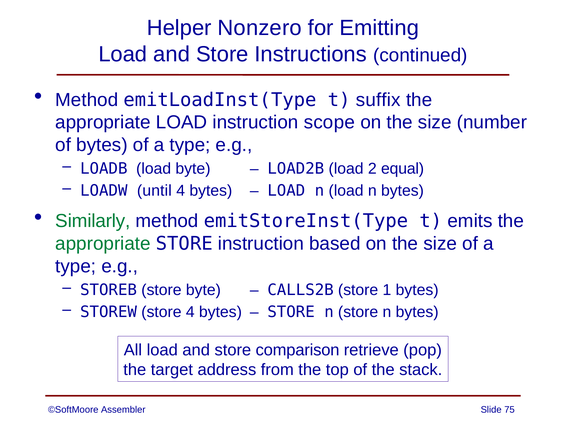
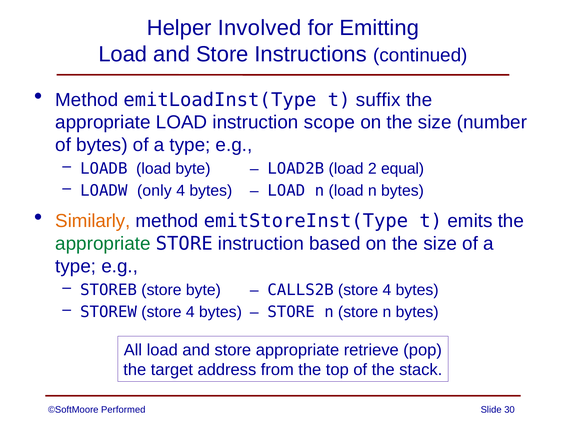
Nonzero: Nonzero -> Involved
until: until -> only
Similarly colour: green -> orange
1 at (387, 290): 1 -> 4
store comparison: comparison -> appropriate
Assembler: Assembler -> Performed
75: 75 -> 30
